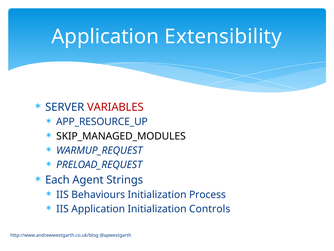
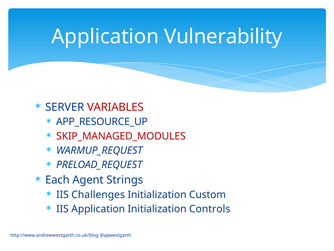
Extensibility: Extensibility -> Vulnerability
SKIP_MANAGED_MODULES colour: black -> red
Behaviours: Behaviours -> Challenges
Process: Process -> Custom
